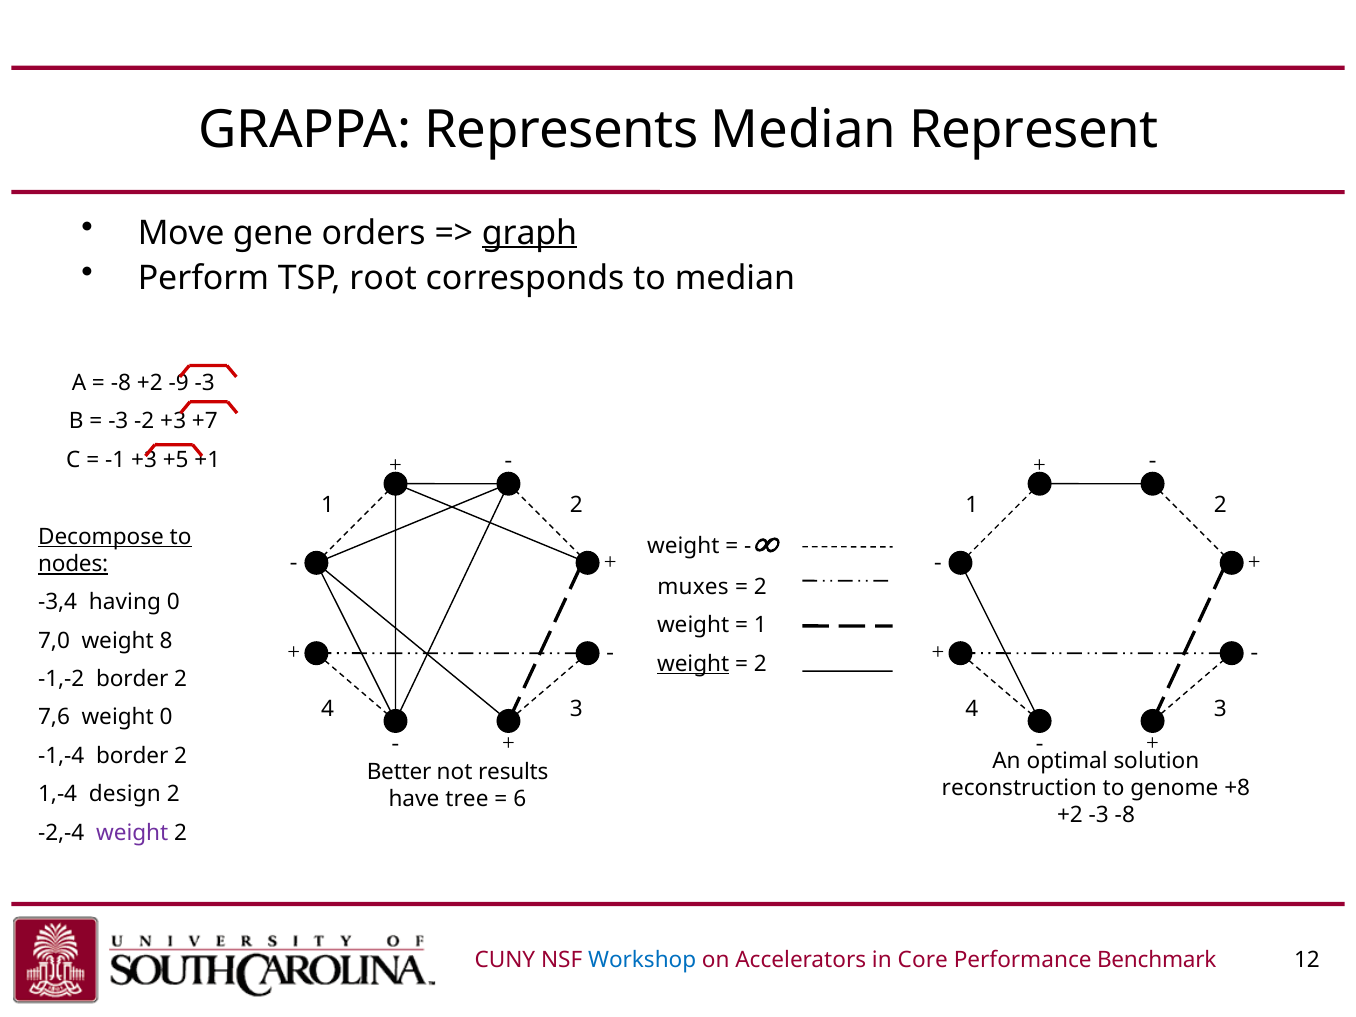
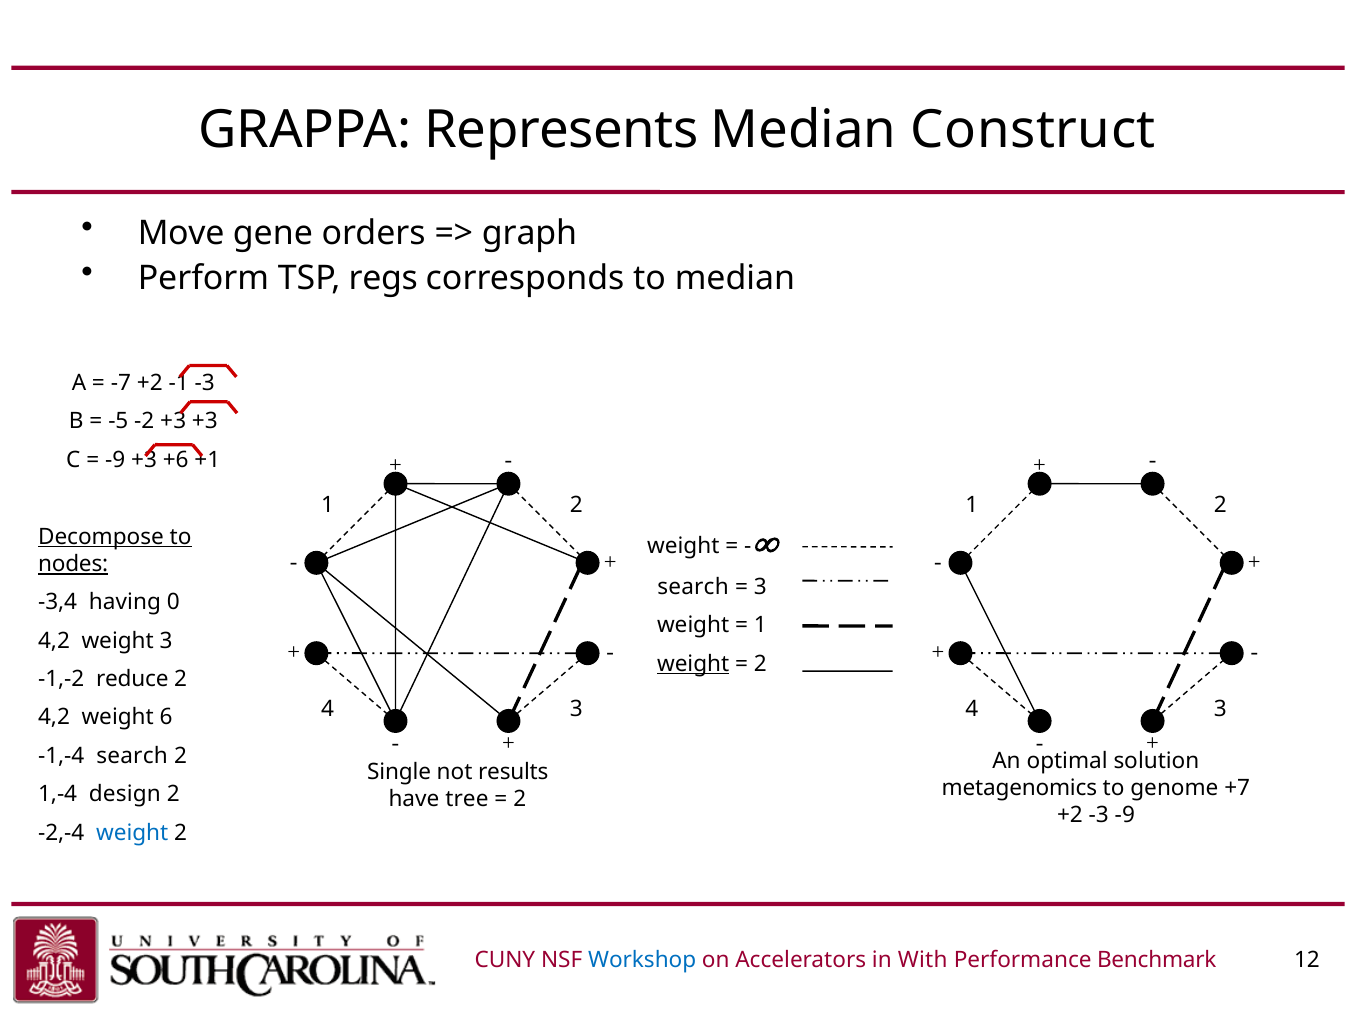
Represent: Represent -> Construct
graph underline: present -> none
root: root -> regs
-8 at (121, 383): -8 -> -7
-9: -9 -> -1
-3 at (118, 421): -3 -> -5
+3 +7: +7 -> +3
-1 at (115, 460): -1 -> -9
+5: +5 -> +6
muxes at (693, 587): muxes -> search
2 at (760, 587): 2 -> 3
7,0 at (54, 641): 7,0 -> 4,2
weight 8: 8 -> 3
-1,-2 border: border -> reduce
7,6 at (54, 717): 7,6 -> 4,2
weight 0: 0 -> 6
-1,-4 border: border -> search
Better: Better -> Single
reconstruction: reconstruction -> metagenomics
+8: +8 -> +7
6 at (520, 799): 6 -> 2
-3 -8: -8 -> -9
weight at (132, 833) colour: purple -> blue
Core: Core -> With
